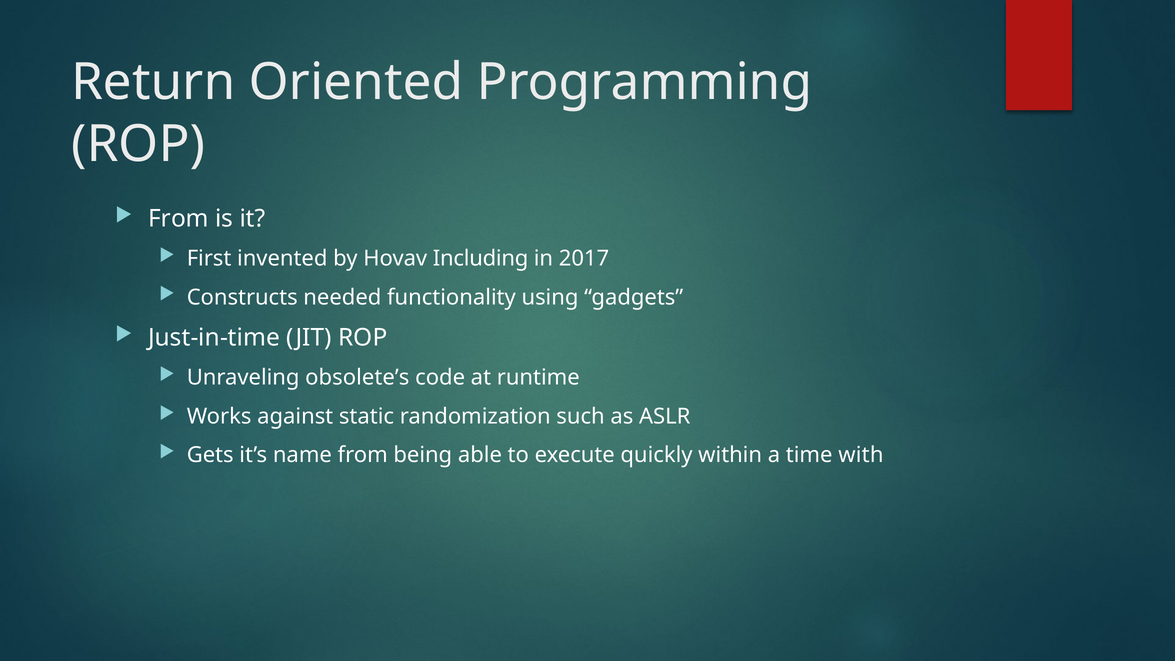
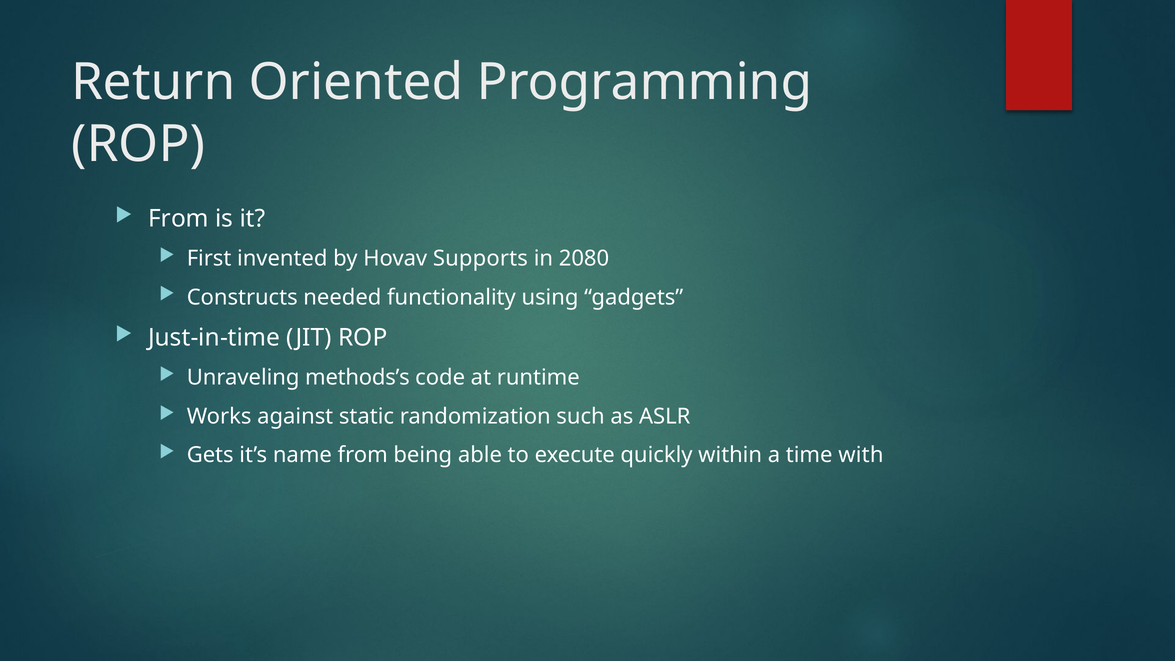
Including: Including -> Supports
2017: 2017 -> 2080
obsolete’s: obsolete’s -> methods’s
